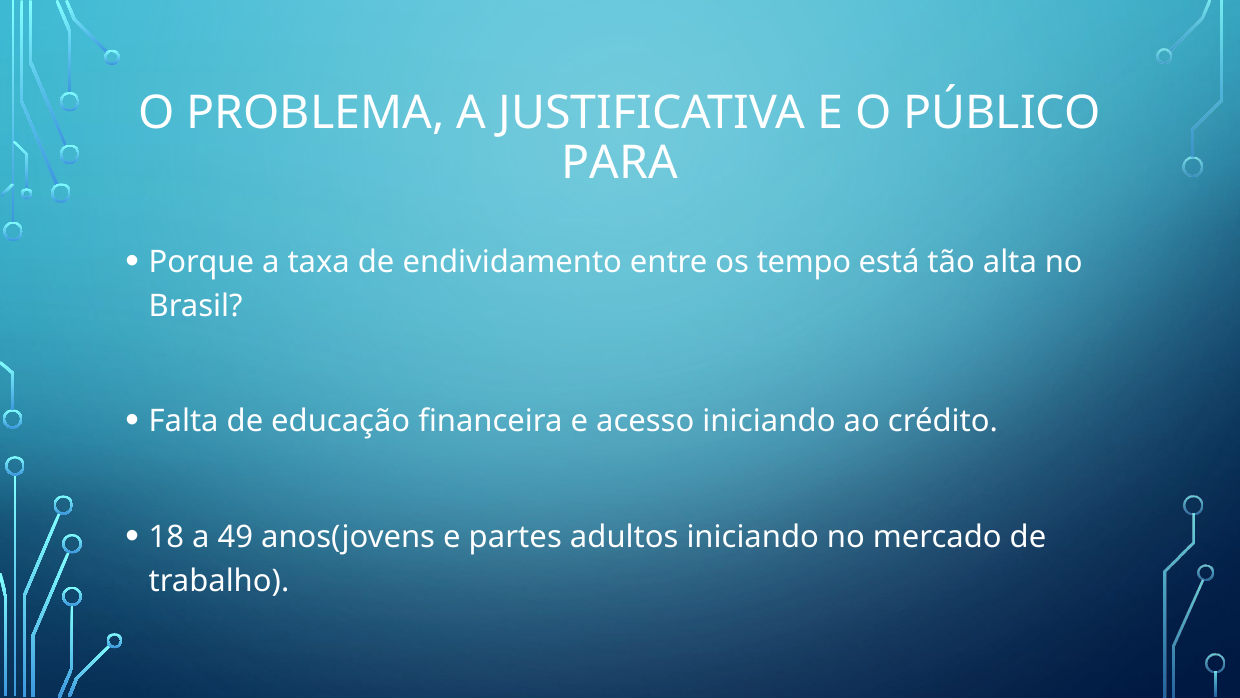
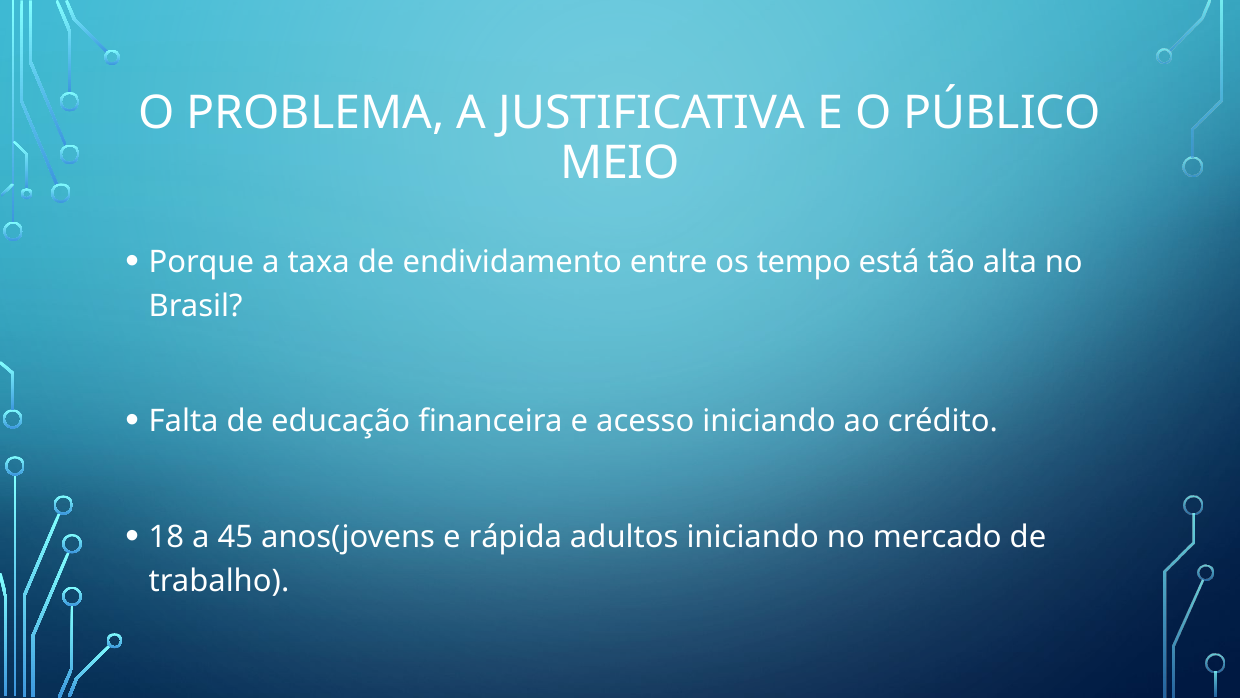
PARA: PARA -> MEIO
49: 49 -> 45
partes: partes -> rápida
